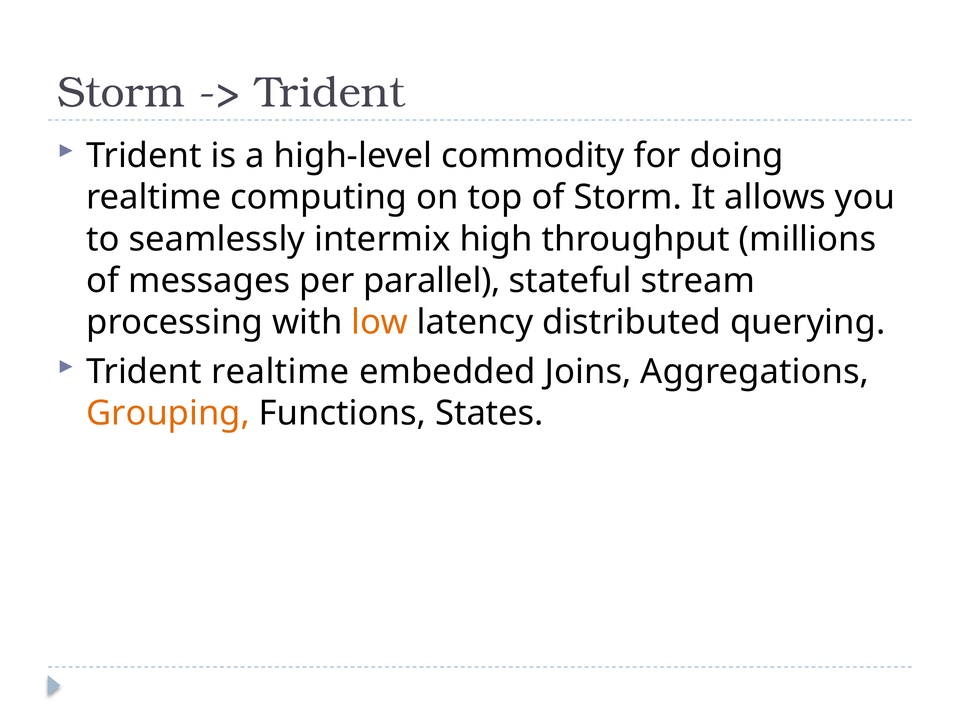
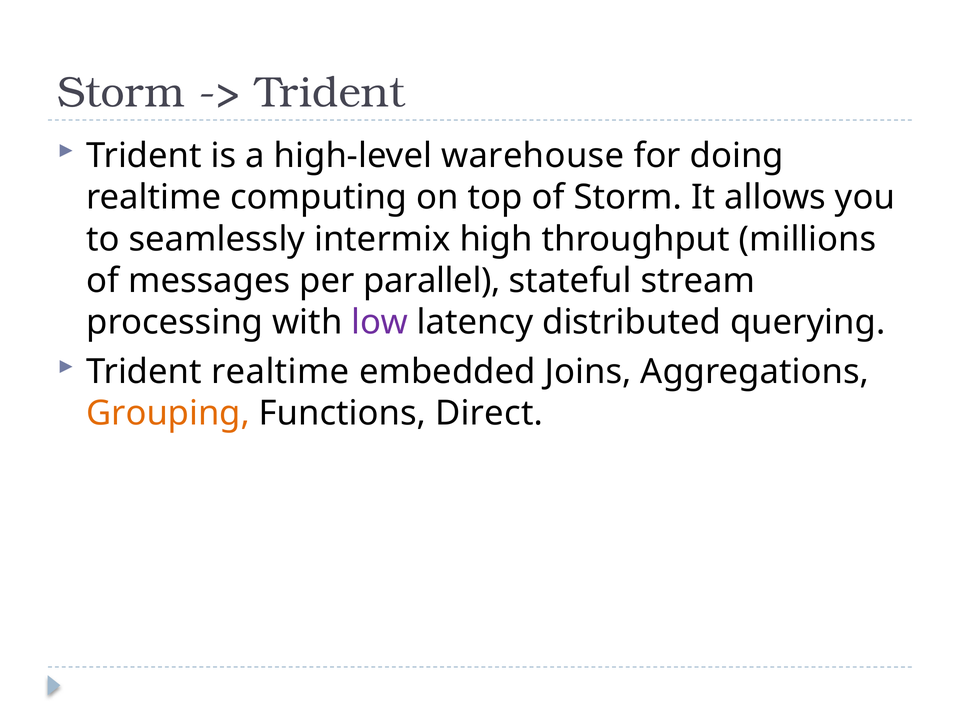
commodity: commodity -> warehouse
low colour: orange -> purple
States: States -> Direct
